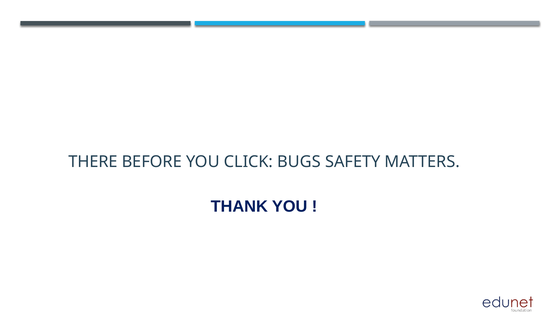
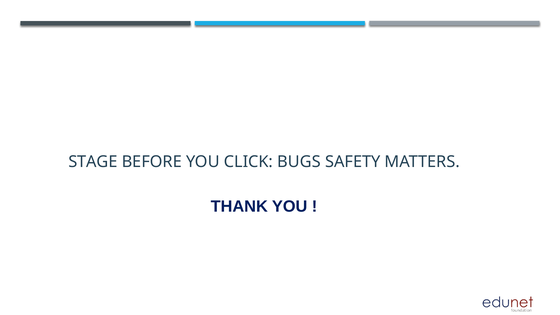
THERE: THERE -> STAGE
